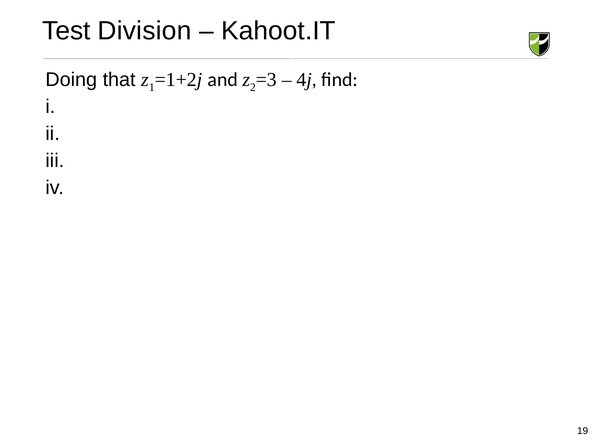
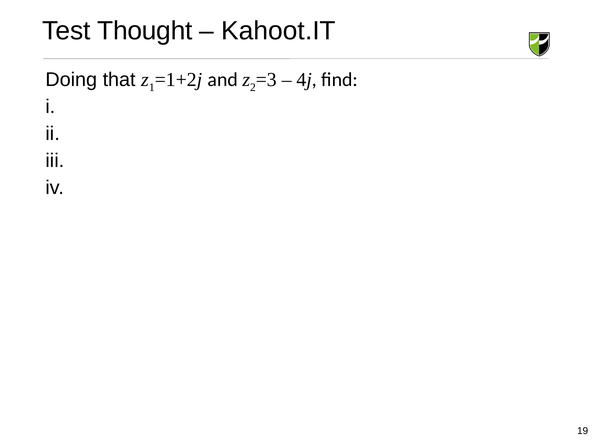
Division: Division -> Thought
